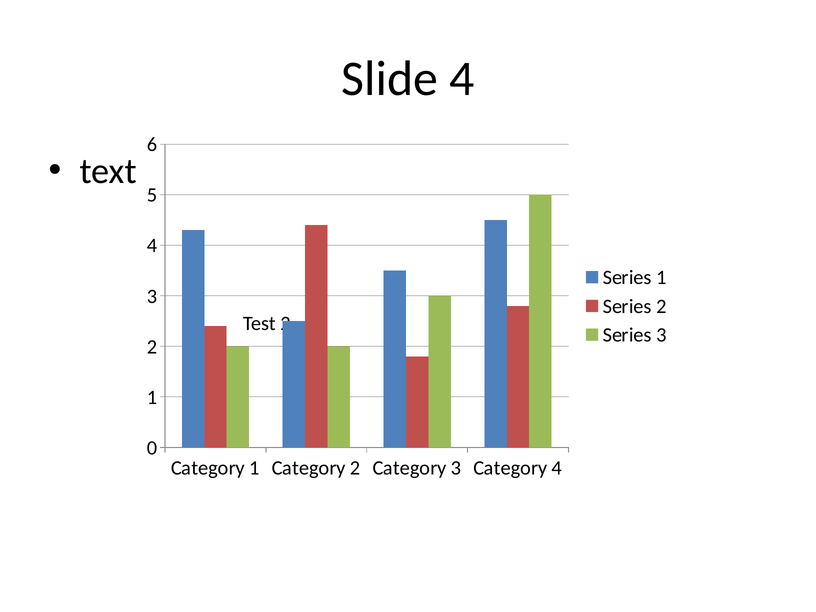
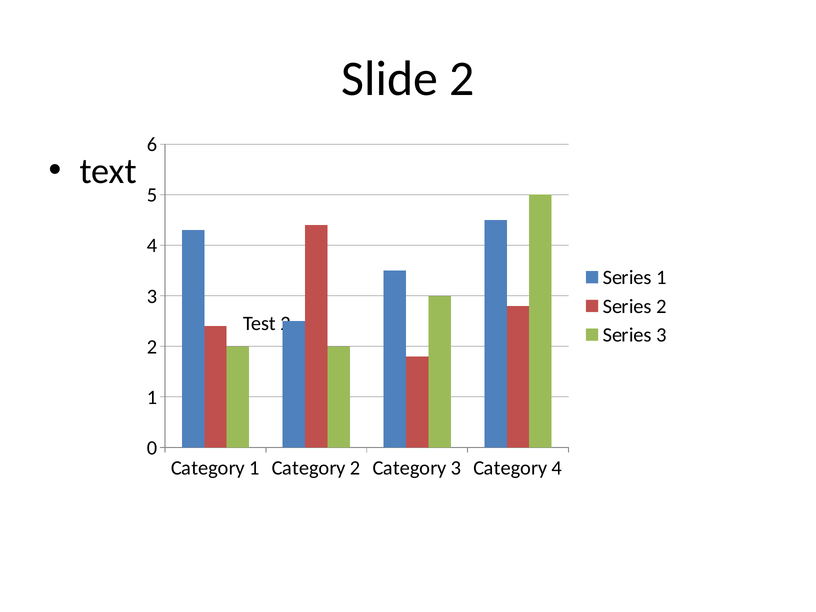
Slide 4: 4 -> 2
